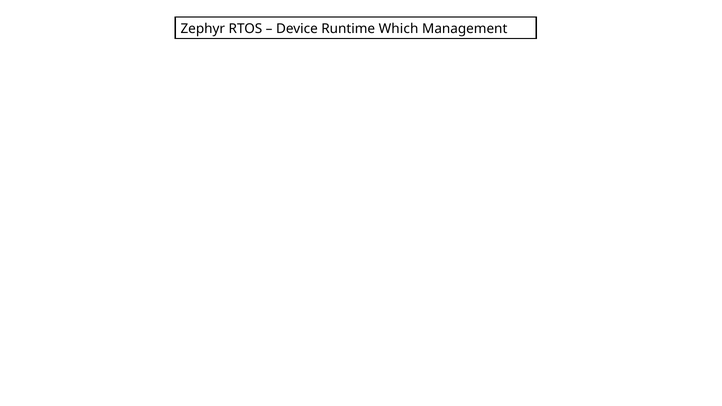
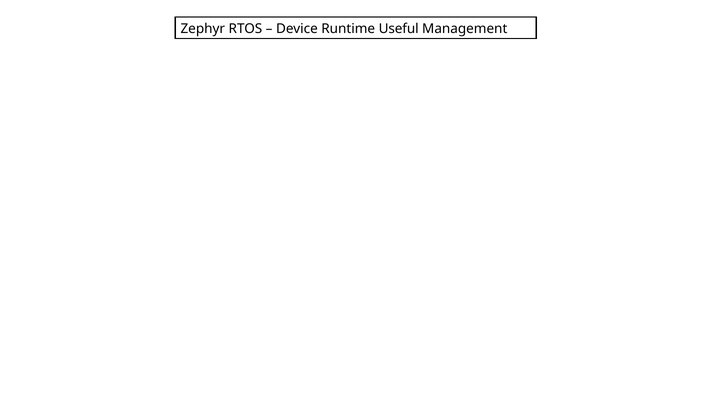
Which: Which -> Useful
